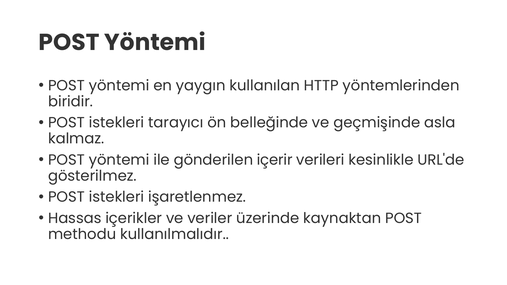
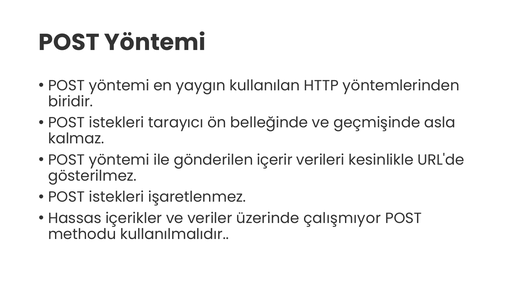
kaynaktan: kaynaktan -> çalışmıyor
